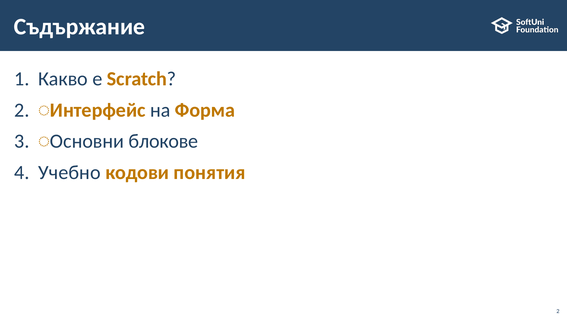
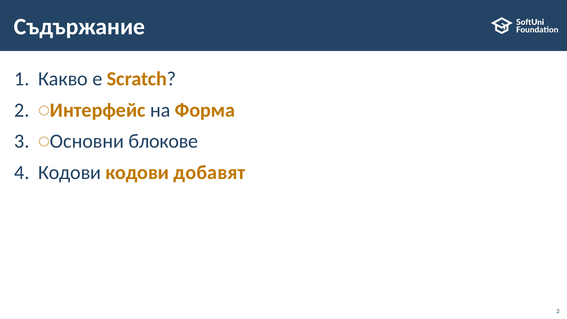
Учебно at (69, 172): Учебно -> Кодови
понятия: понятия -> добавят
